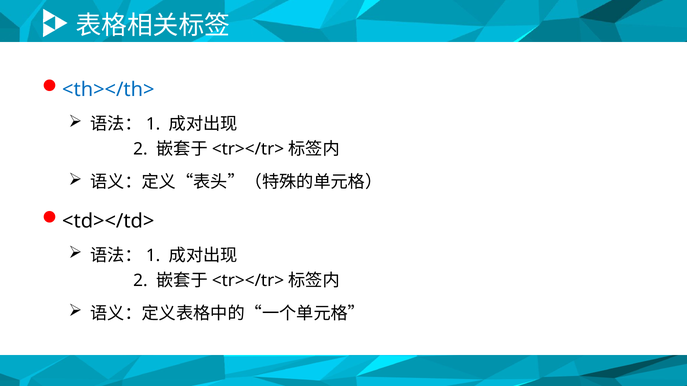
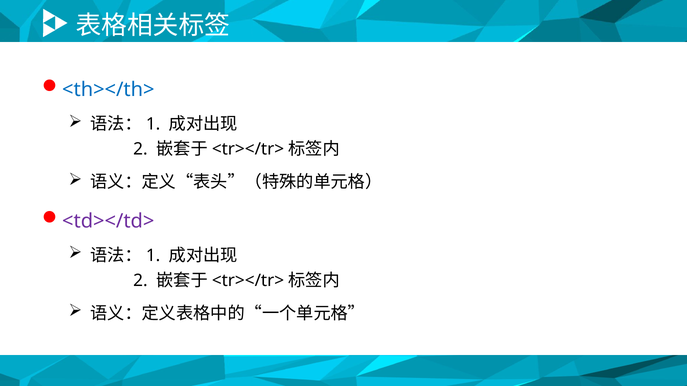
<td></td> colour: black -> purple
